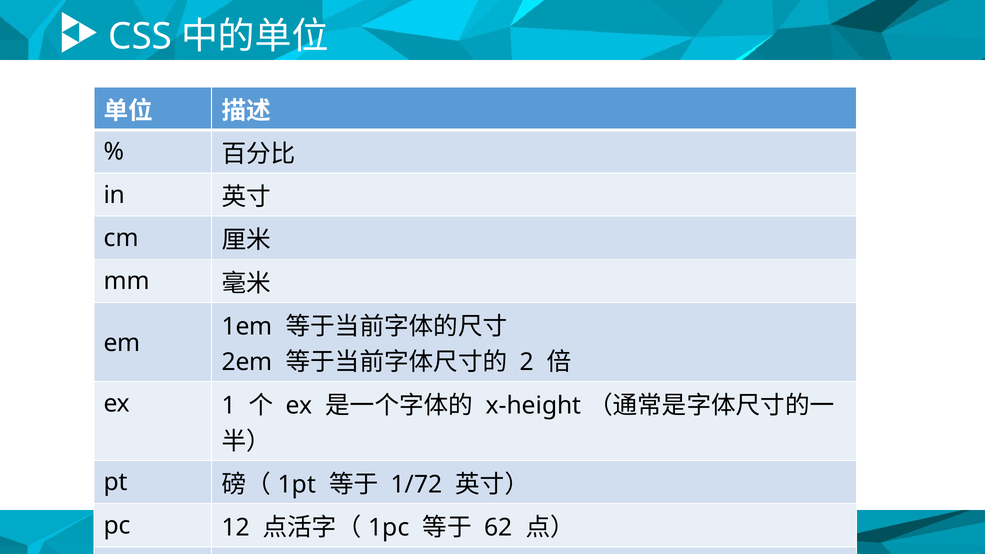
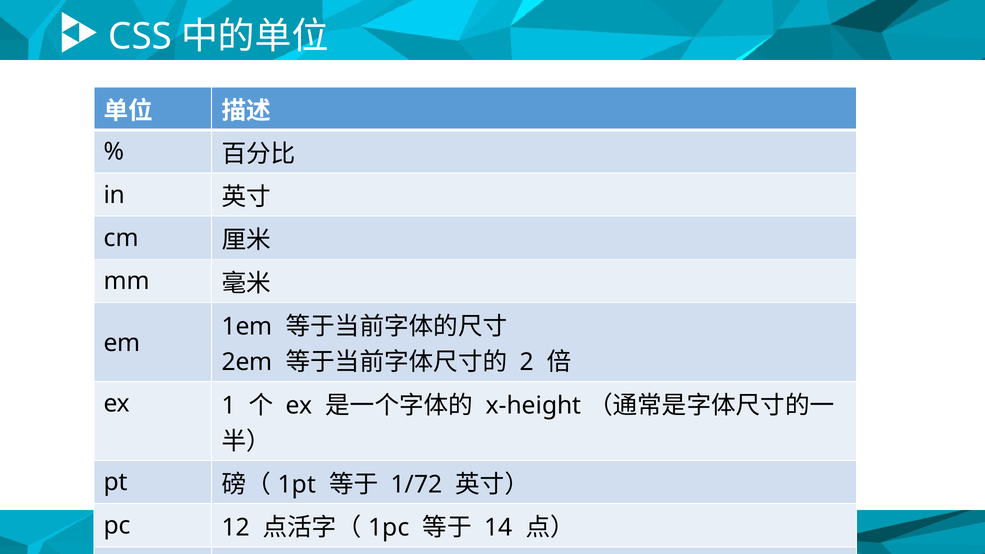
62: 62 -> 14
